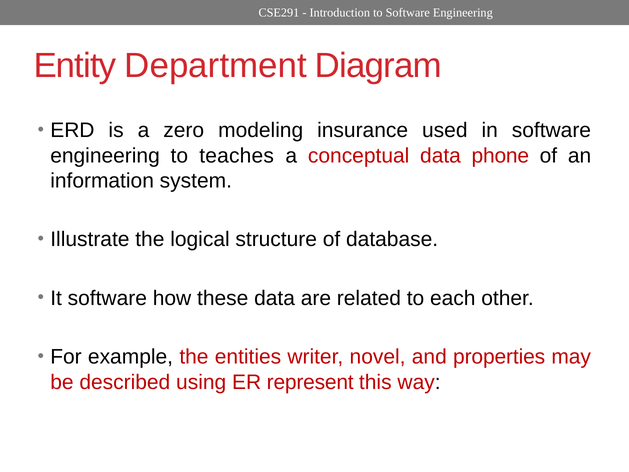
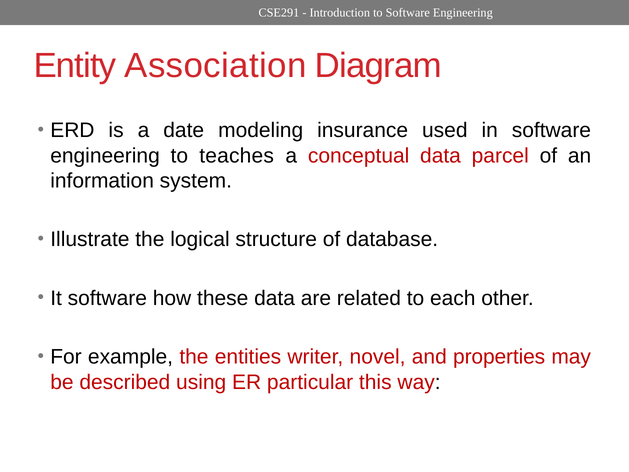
Department: Department -> Association
zero: zero -> date
phone: phone -> parcel
represent: represent -> particular
